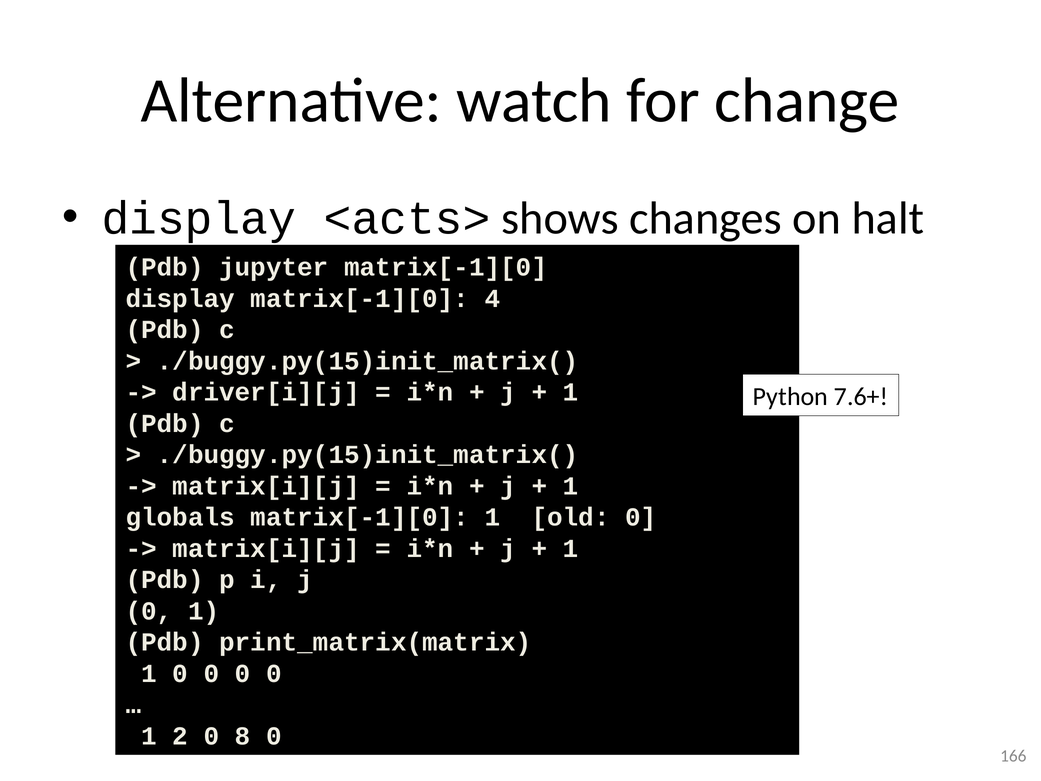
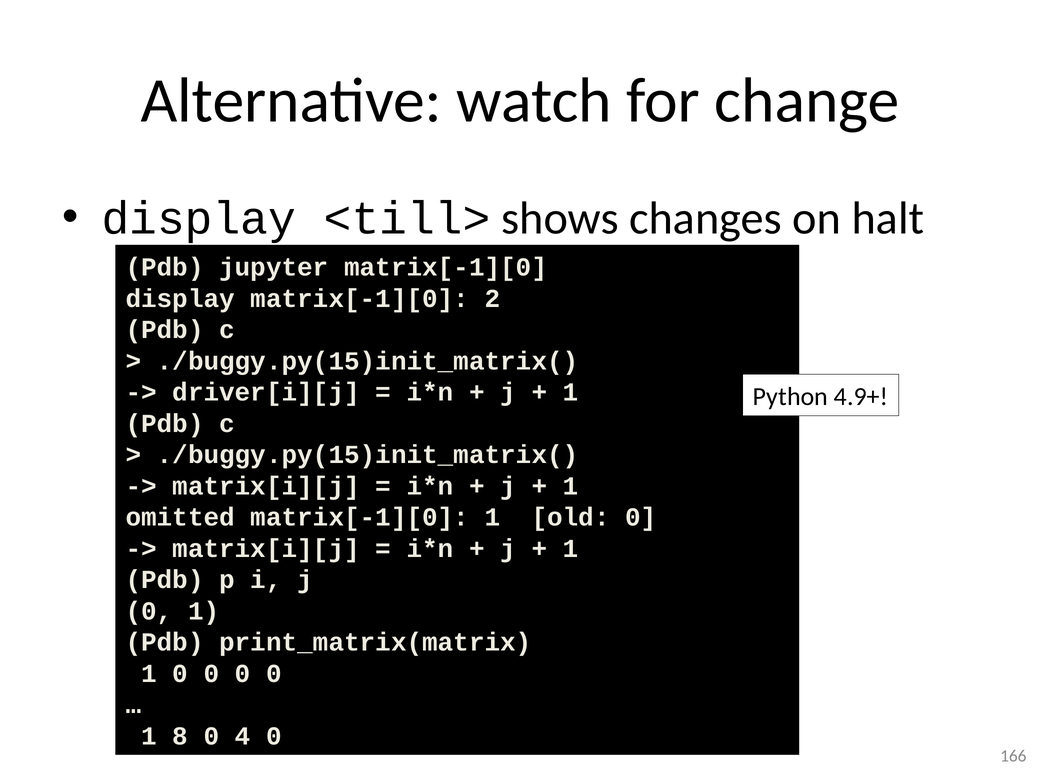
<acts>: <acts> -> <till>
4: 4 -> 2
7.6+: 7.6+ -> 4.9+
globals: globals -> omitted
2: 2 -> 8
8: 8 -> 4
